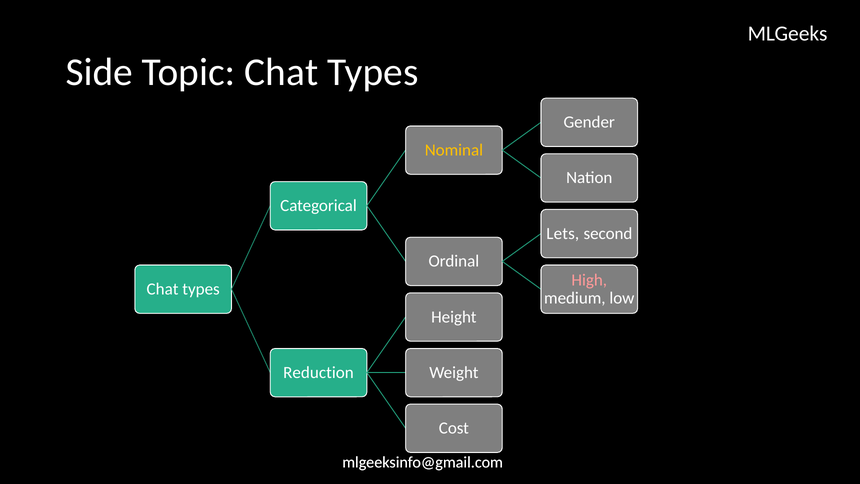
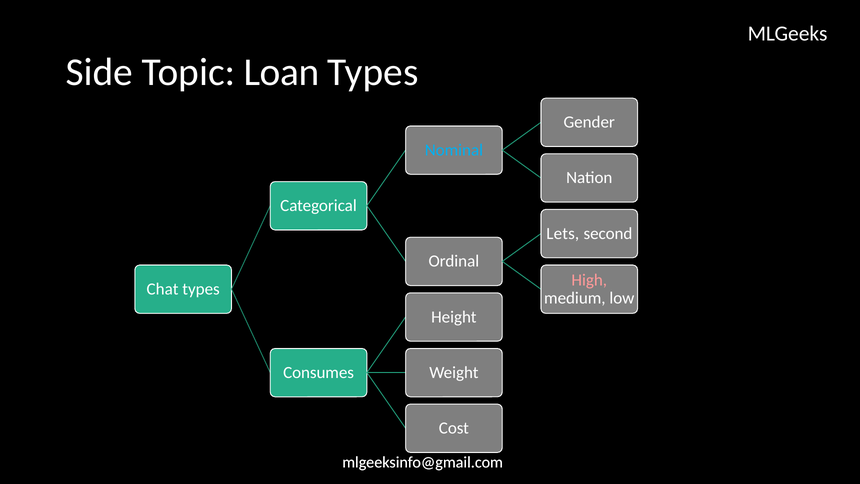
Topic Chat: Chat -> Loan
Nominal colour: yellow -> light blue
Reduction: Reduction -> Consumes
